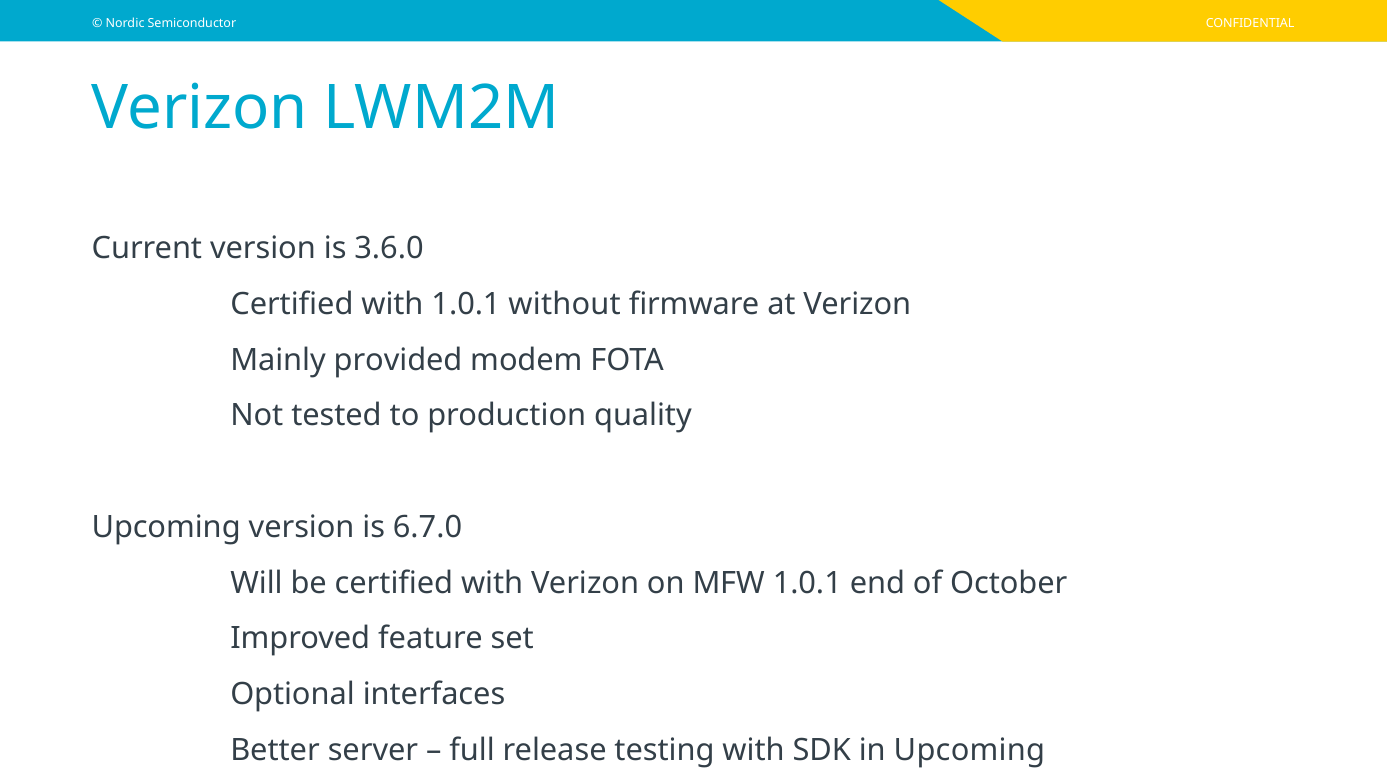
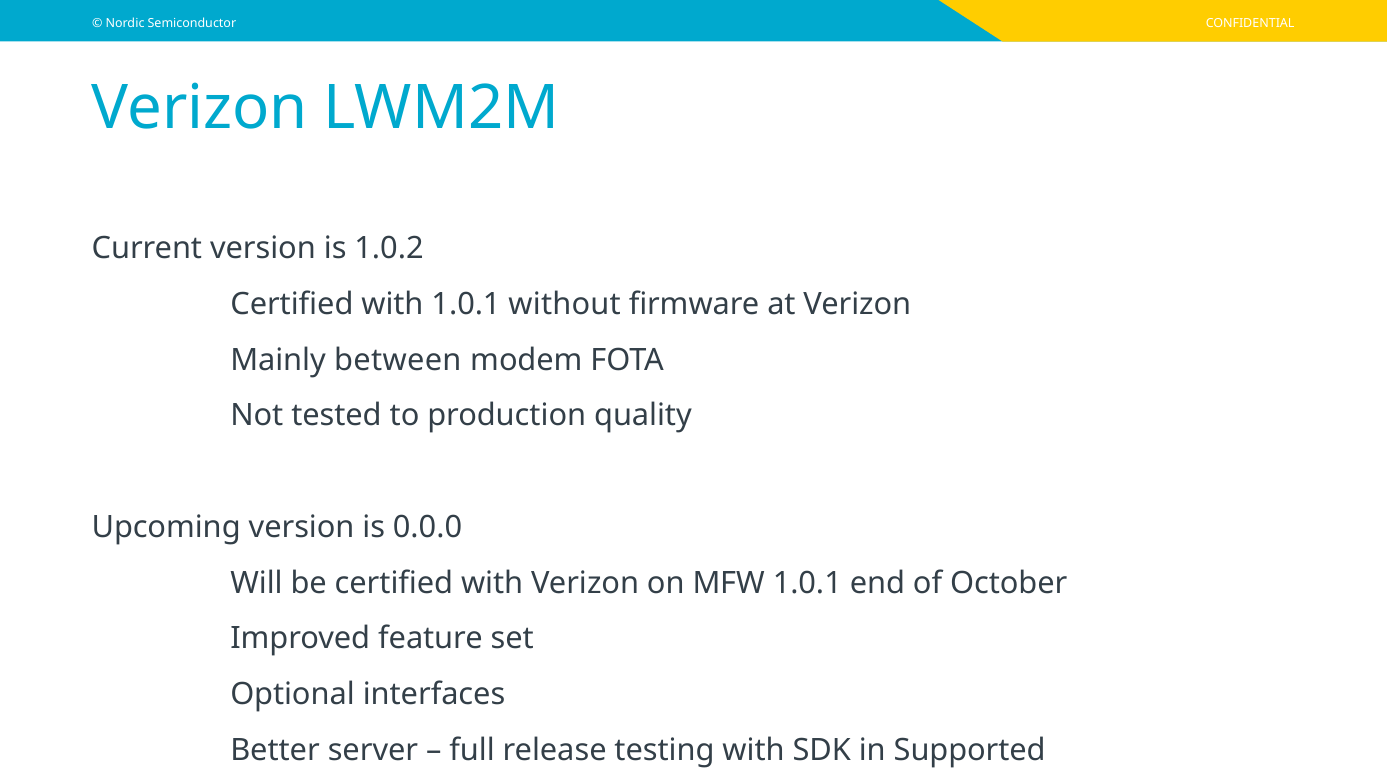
3.6.0: 3.6.0 -> 1.0.2
provided: provided -> between
6.7.0: 6.7.0 -> 0.0.0
in Upcoming: Upcoming -> Supported
